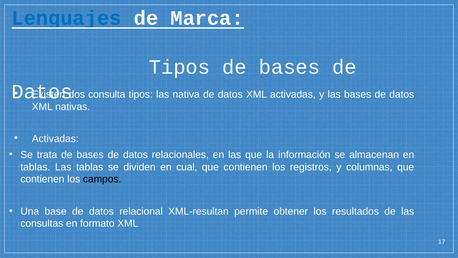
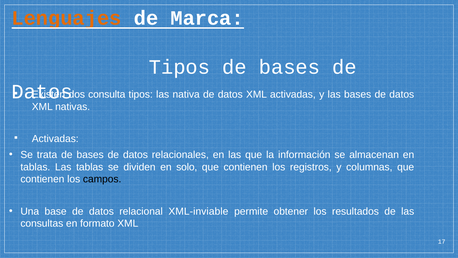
Lenguajes colour: blue -> orange
cual: cual -> solo
XML-resultan: XML-resultan -> XML-inviable
